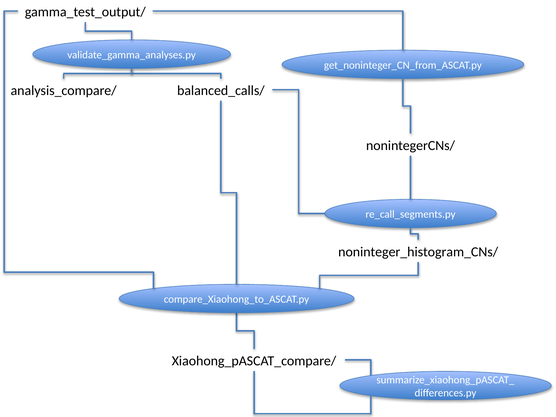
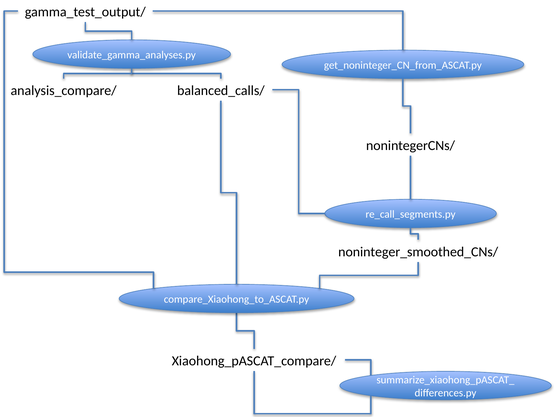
noninteger_histogram_CNs/: noninteger_histogram_CNs/ -> noninteger_smoothed_CNs/
